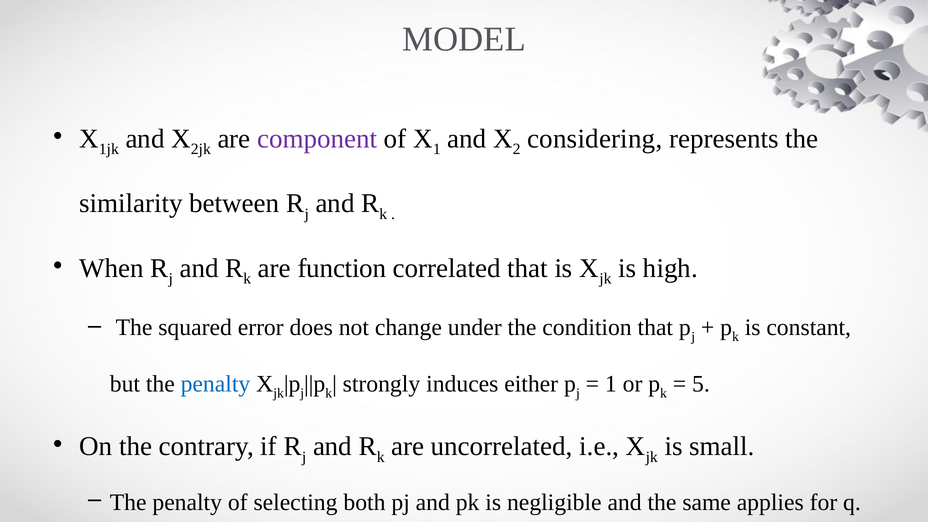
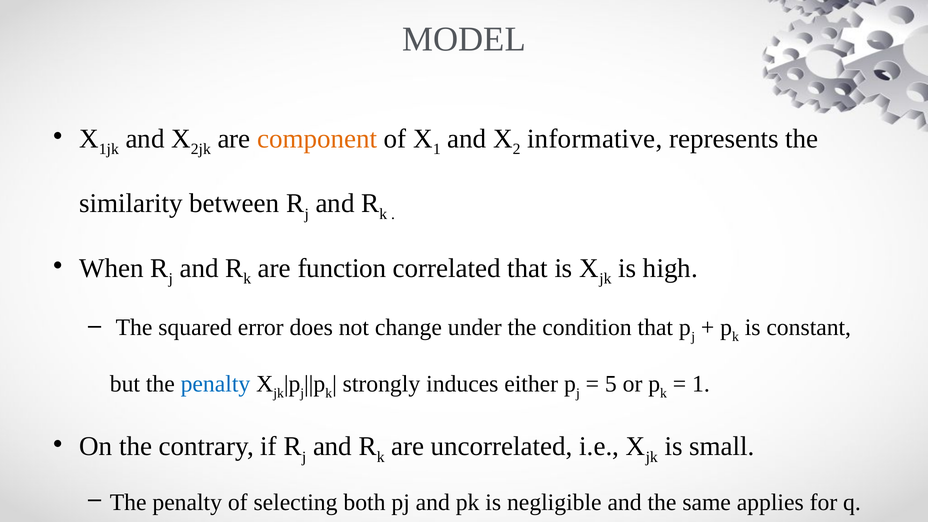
component colour: purple -> orange
considering: considering -> informative
1 at (611, 384): 1 -> 5
5 at (701, 384): 5 -> 1
